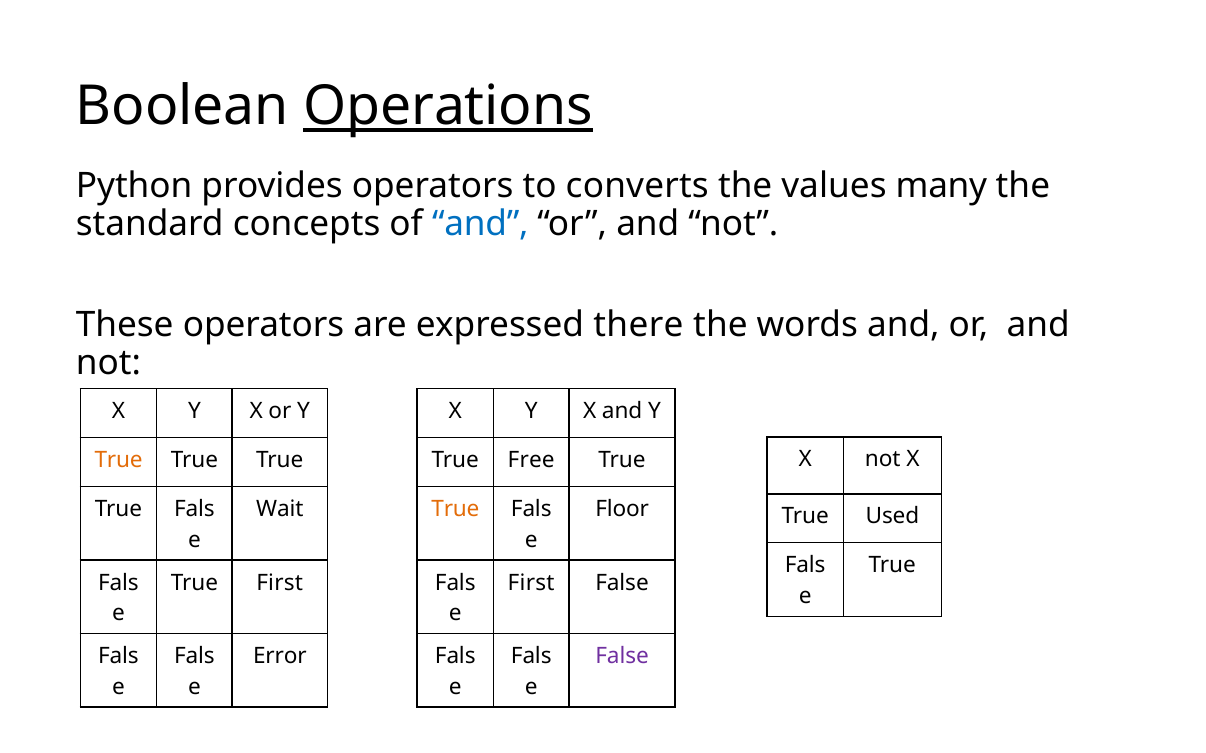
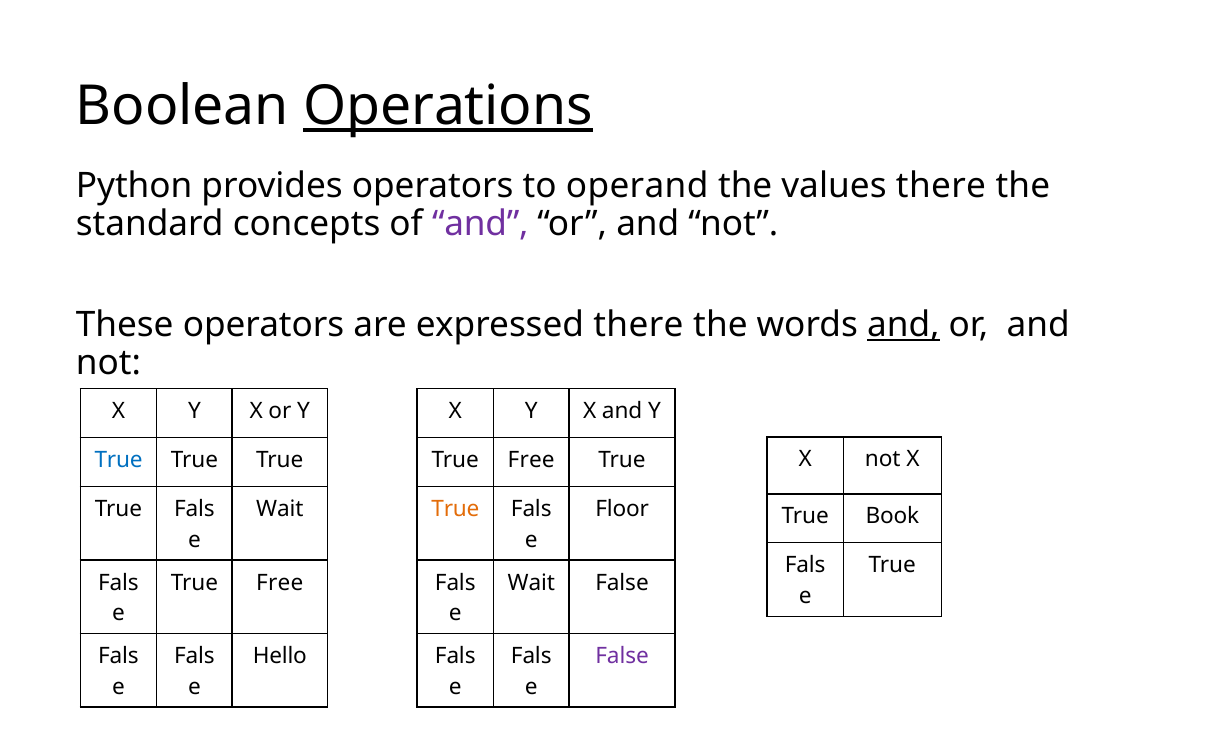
converts: converts -> operand
values many: many -> there
and at (480, 224) colour: blue -> purple
and at (903, 325) underline: none -> present
True at (119, 461) colour: orange -> blue
Used: Used -> Book
First at (280, 583): First -> Free
First at (531, 583): First -> Wait
Error: Error -> Hello
